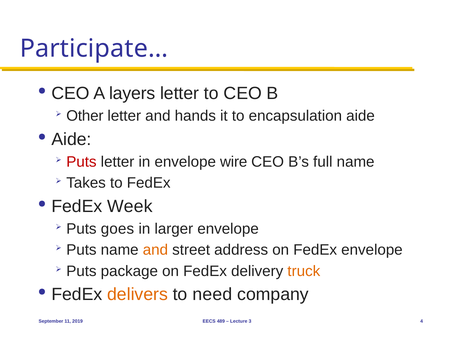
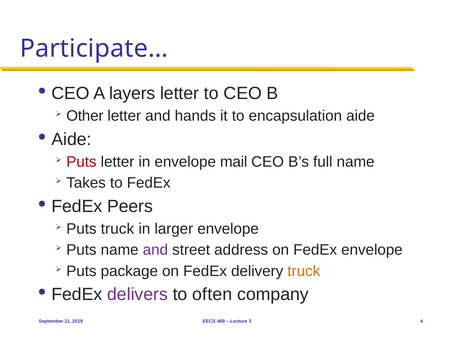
wire: wire -> mail
Week: Week -> Peers
Puts goes: goes -> truck
and at (155, 250) colour: orange -> purple
delivers colour: orange -> purple
need: need -> often
